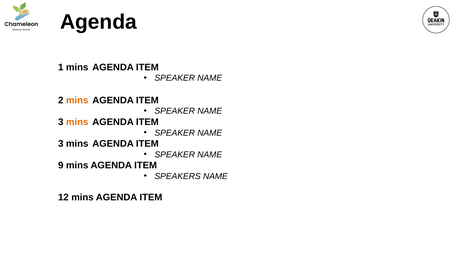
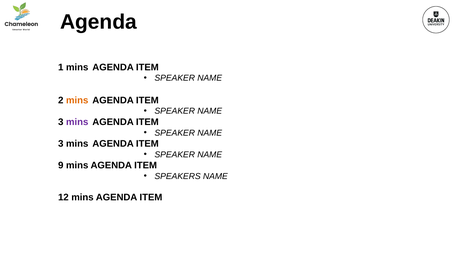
mins at (77, 122) colour: orange -> purple
